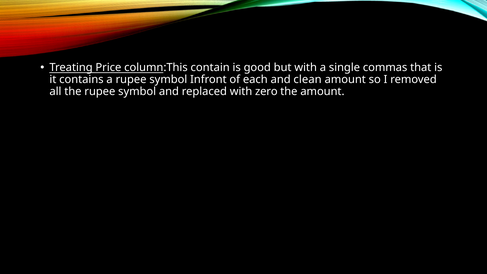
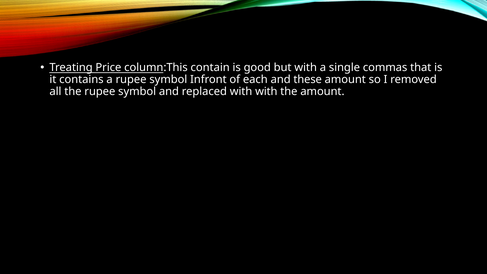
clean: clean -> these
with zero: zero -> with
